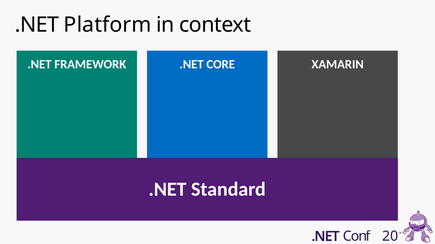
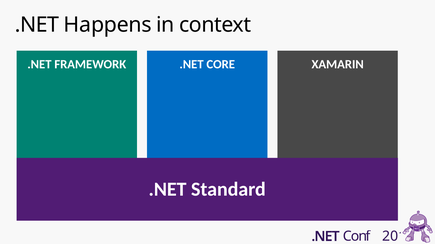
Platform: Platform -> Happens
